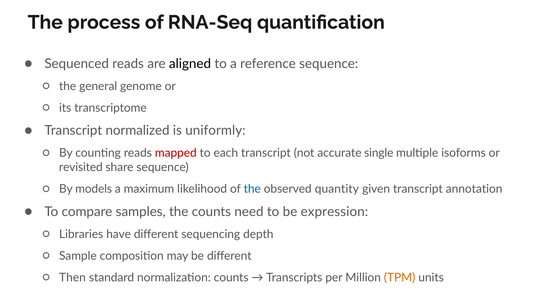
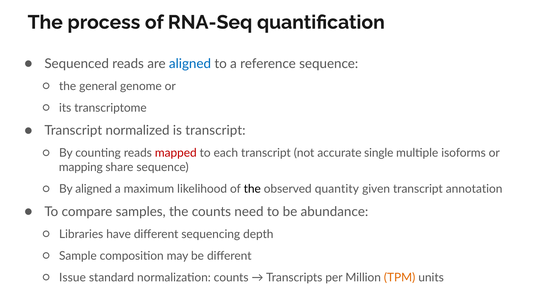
aligned at (190, 64) colour: black -> blue
is uniformly: uniformly -> transcript
revisited: revisited -> mapping
By models: models -> aligned
the at (252, 189) colour: blue -> black
expression: expression -> abundance
Then: Then -> Issue
